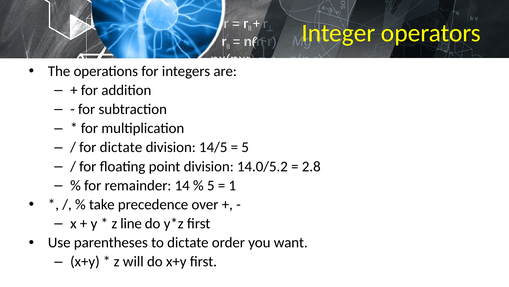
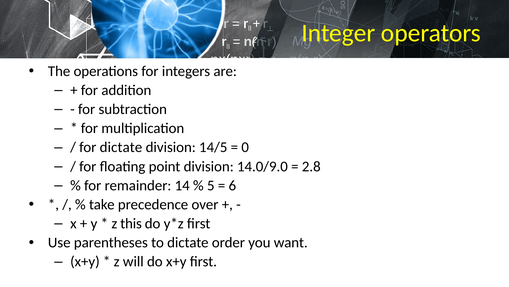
5 at (245, 147): 5 -> 0
14.0/5.2: 14.0/5.2 -> 14.0/9.0
1: 1 -> 6
line: line -> this
